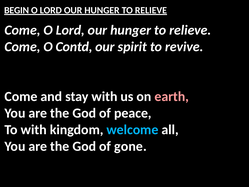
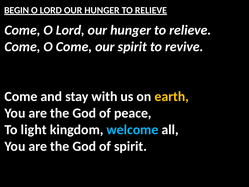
O Contd: Contd -> Come
earth colour: pink -> yellow
To with: with -> light
of gone: gone -> spirit
